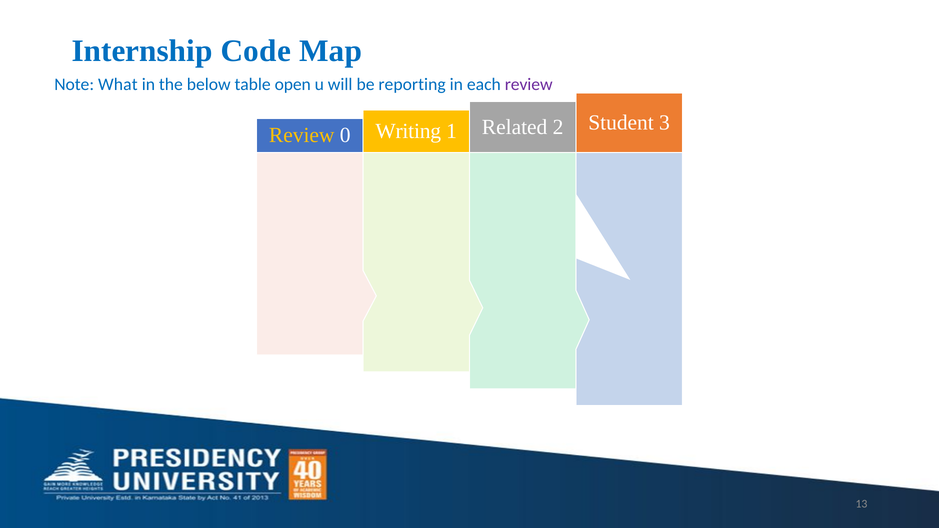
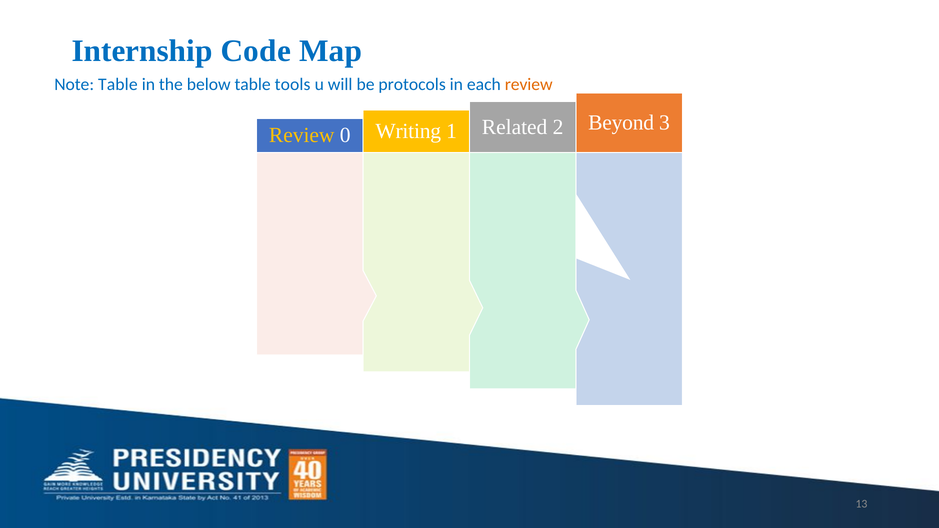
Note What: What -> Table
open: open -> tools
reporting: reporting -> protocols
review at (529, 85) colour: purple -> orange
Student: Student -> Beyond
